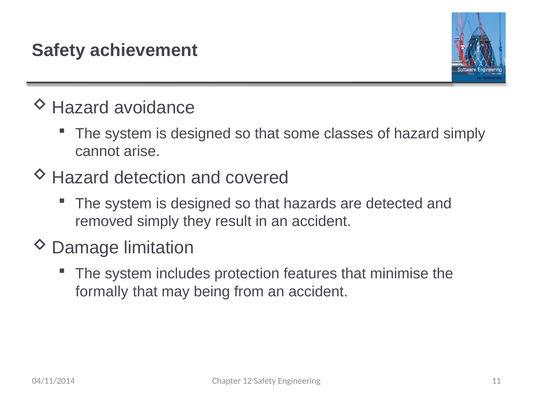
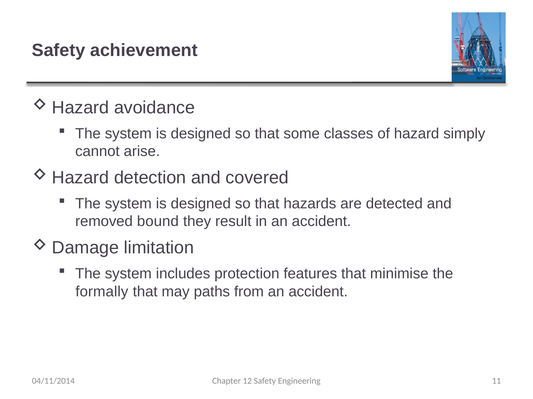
removed simply: simply -> bound
being: being -> paths
